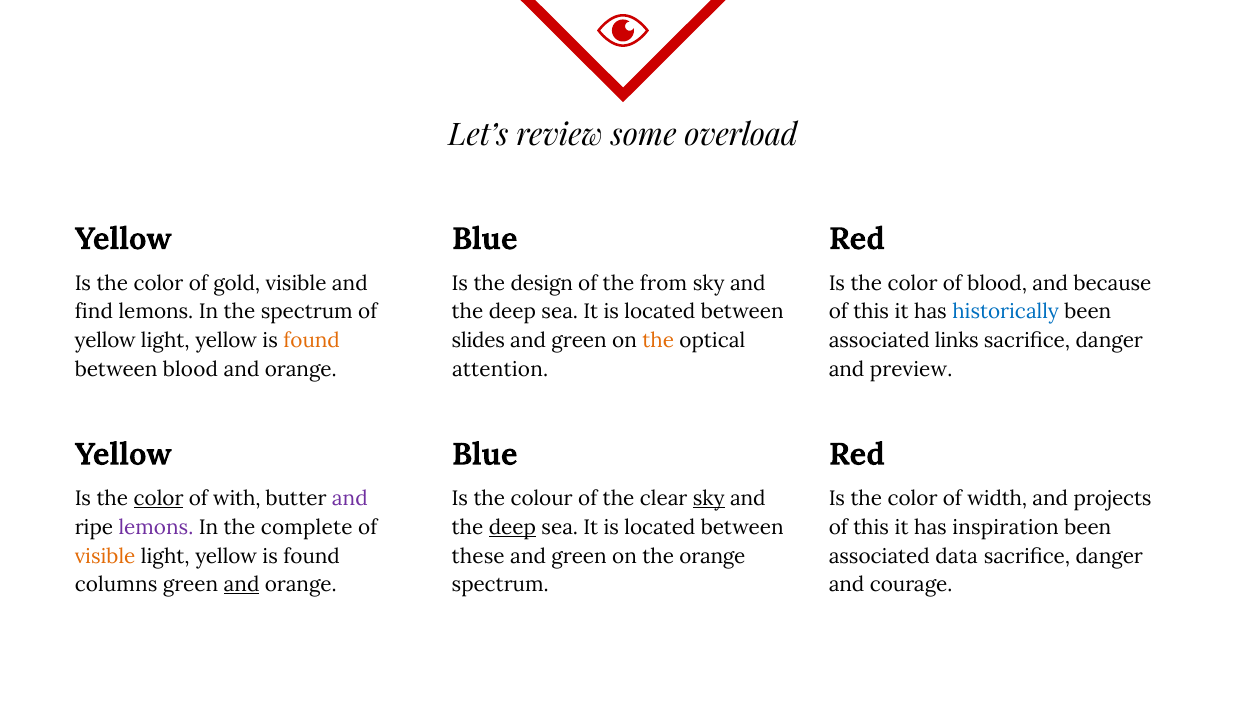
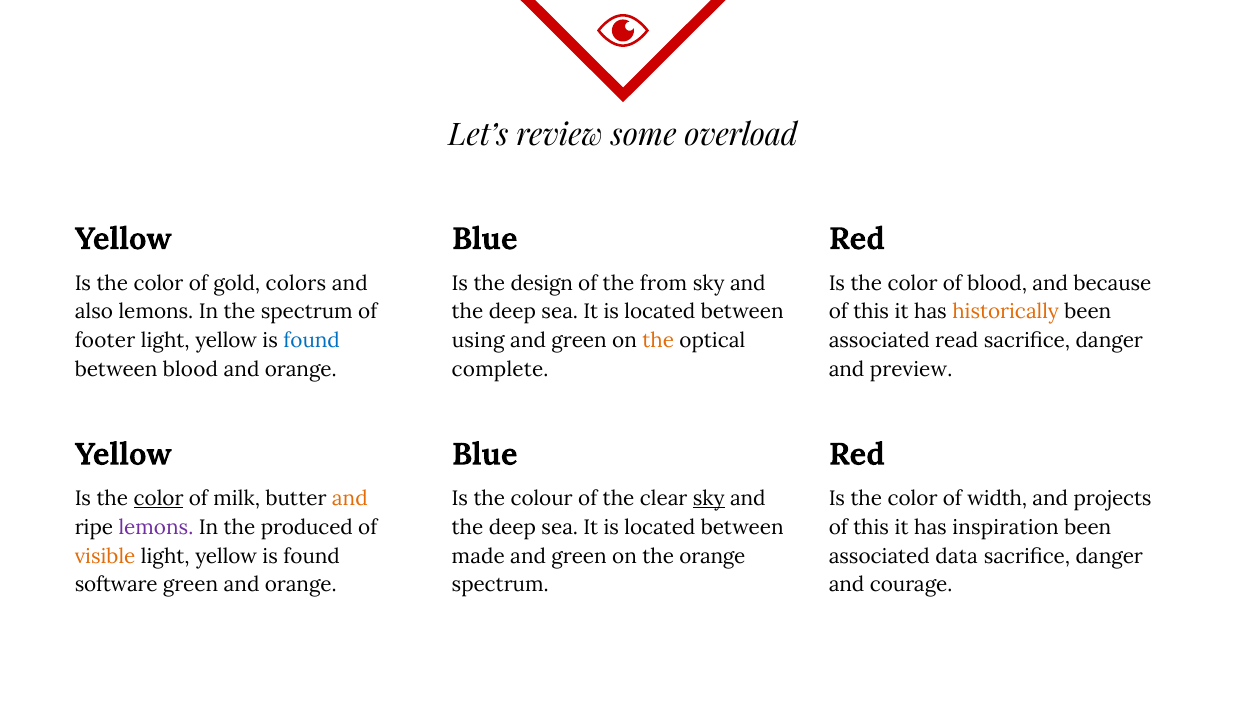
gold visible: visible -> colors
find: find -> also
historically colour: blue -> orange
yellow at (105, 341): yellow -> footer
found at (312, 341) colour: orange -> blue
slides: slides -> using
links: links -> read
attention: attention -> complete
with: with -> milk
and at (350, 499) colour: purple -> orange
complete: complete -> produced
deep at (512, 527) underline: present -> none
these: these -> made
columns: columns -> software
and at (242, 585) underline: present -> none
